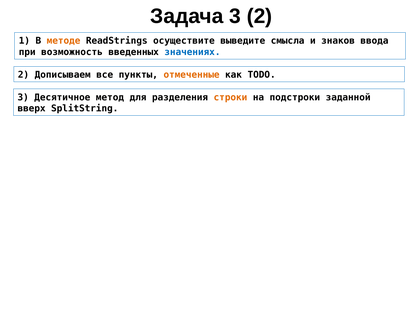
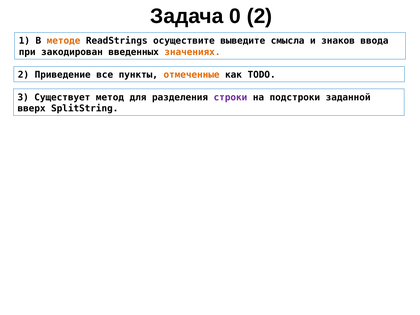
Задача 3: 3 -> 0
возможность: возможность -> закодирован
значениях colour: blue -> orange
Дописываем: Дописываем -> Приведение
Десятичное: Десятичное -> Существует
строки colour: orange -> purple
